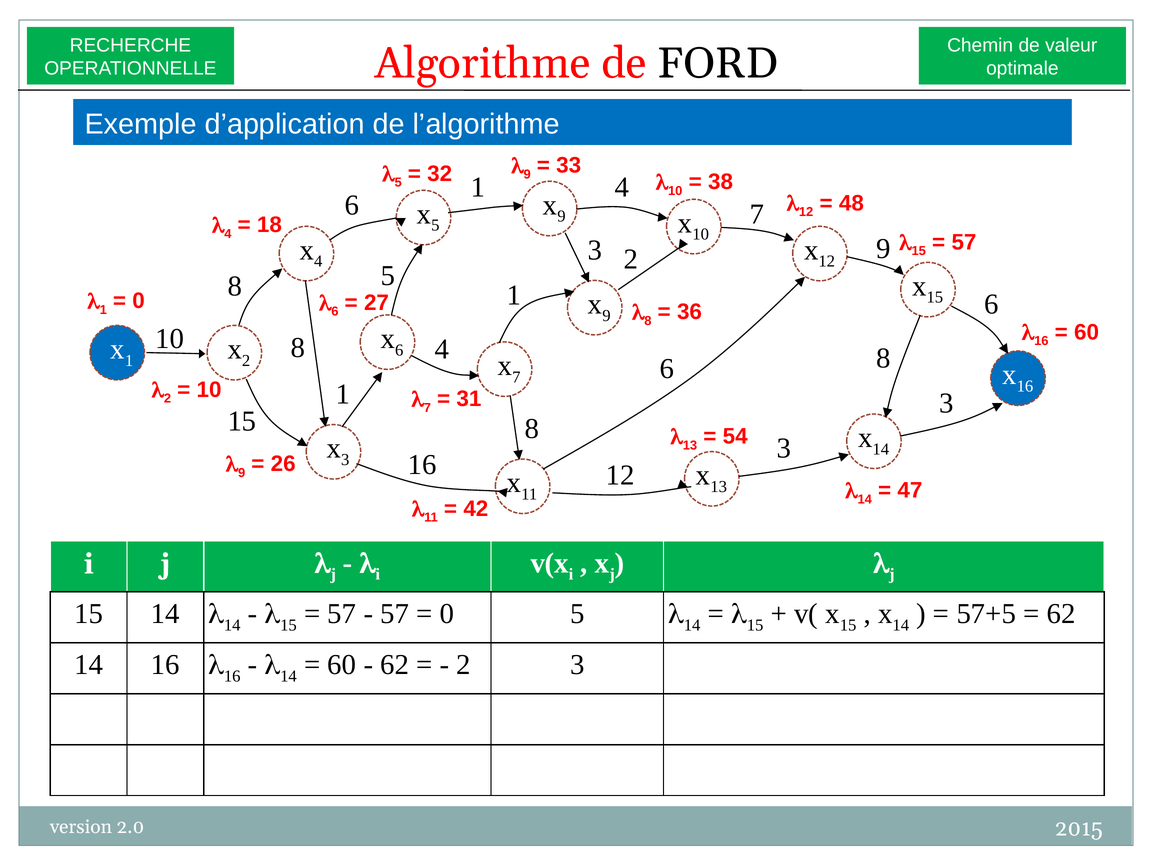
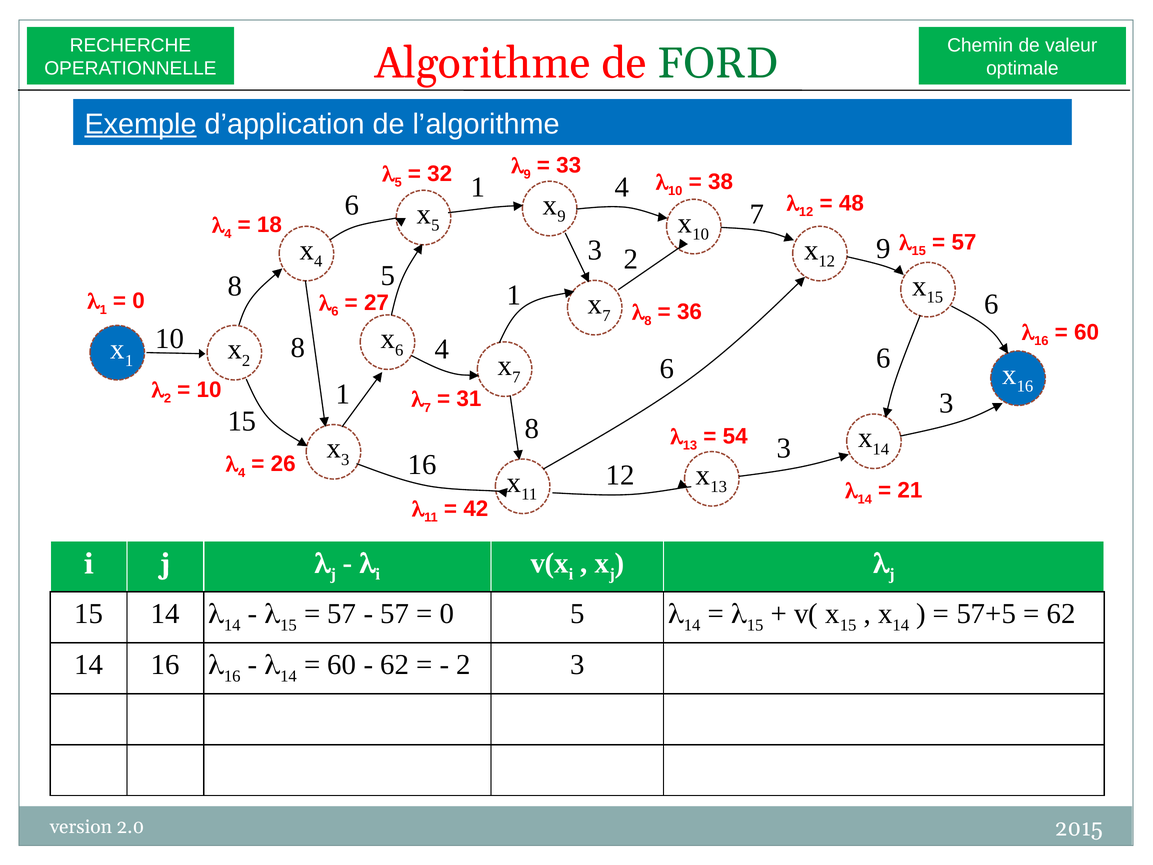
FORD colour: black -> green
Exemple underline: none -> present
9 at (606, 315): 9 -> 7
6 8: 8 -> 6
9 at (242, 473): 9 -> 4
47: 47 -> 21
